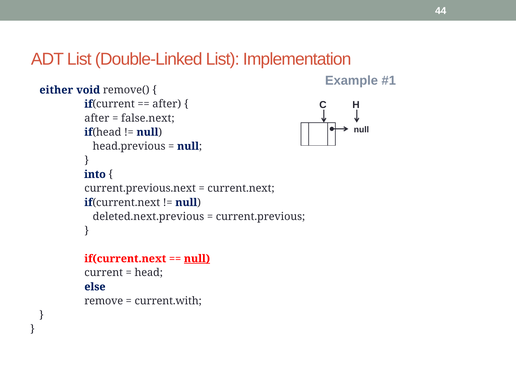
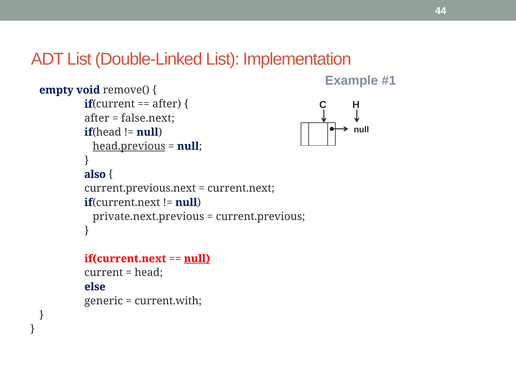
either: either -> empty
head.previous underline: none -> present
into: into -> also
deleted.next.previous: deleted.next.previous -> private.next.previous
remove: remove -> generic
